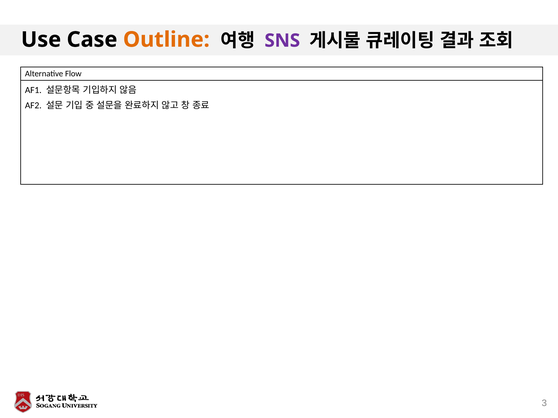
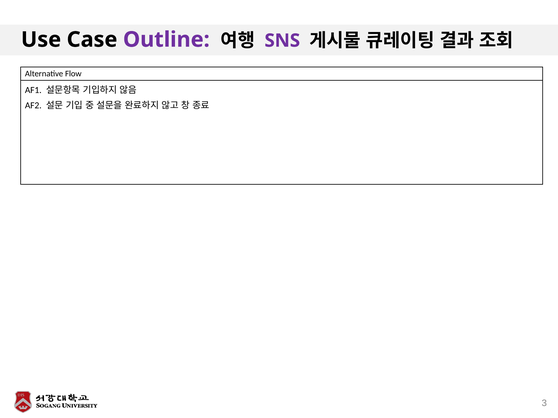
Outline colour: orange -> purple
